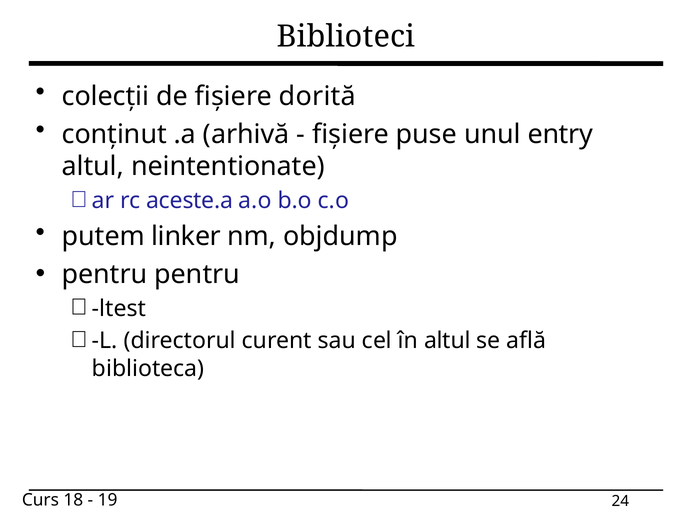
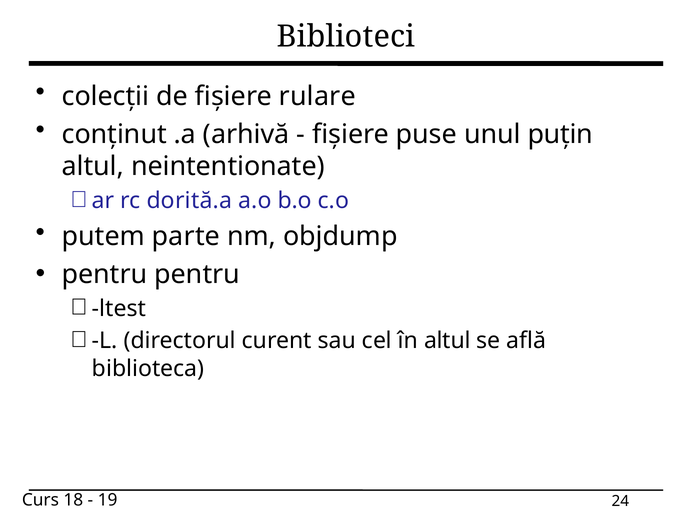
dorită: dorită -> rulare
entry: entry -> puțin
aceste.a: aceste.a -> dorită.a
linker: linker -> parte
